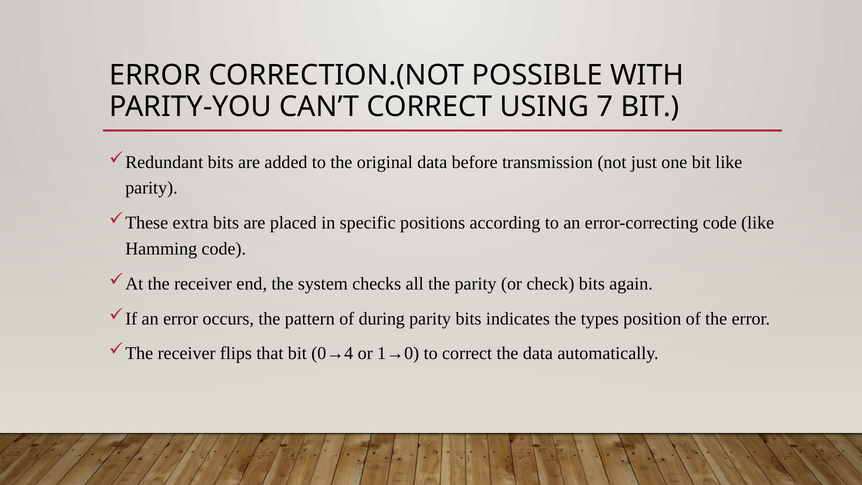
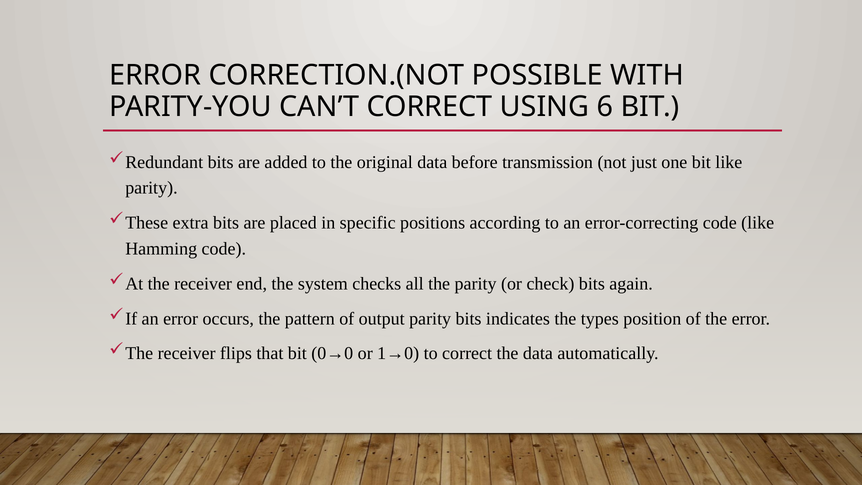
7: 7 -> 6
during: during -> output
0→4: 0→4 -> 0→0
